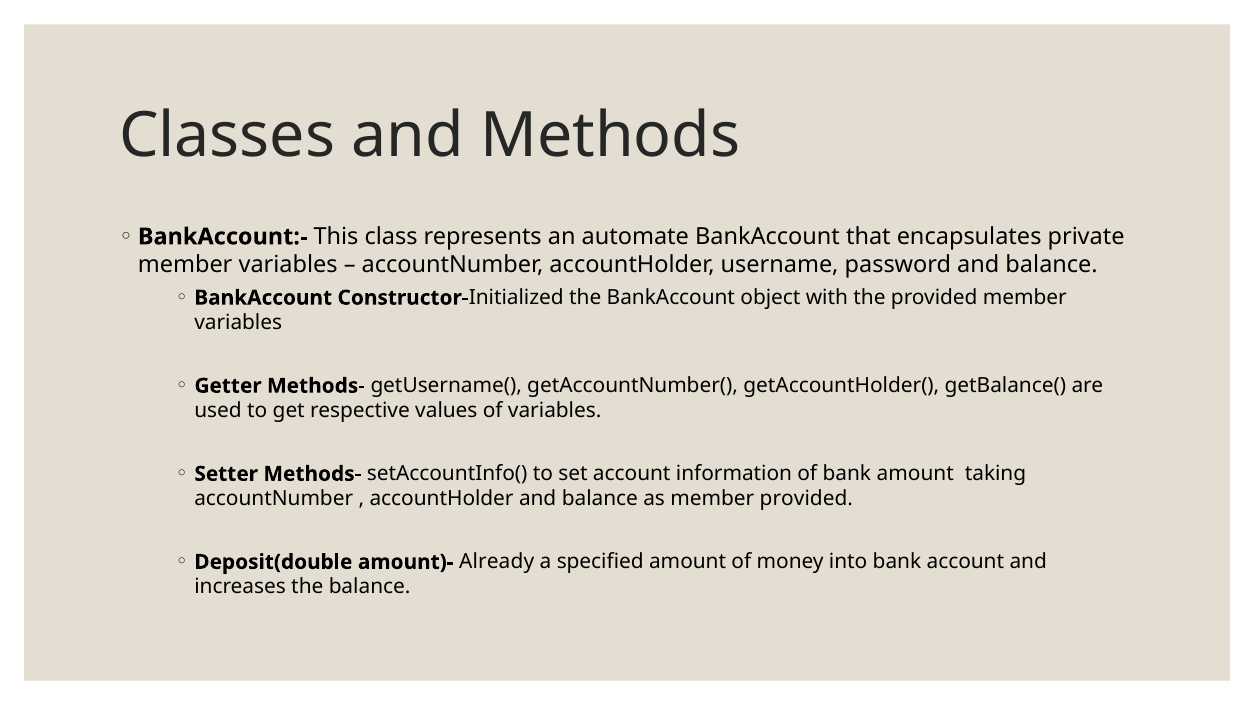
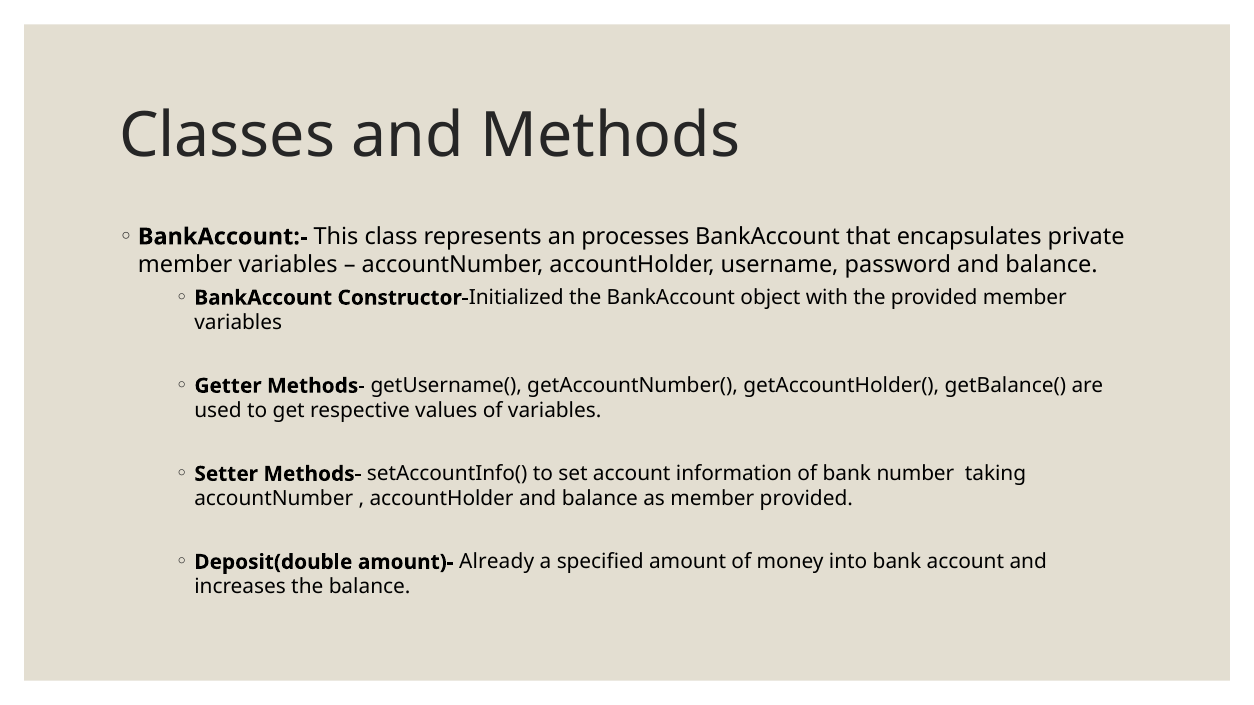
automate: automate -> processes
bank amount: amount -> number
